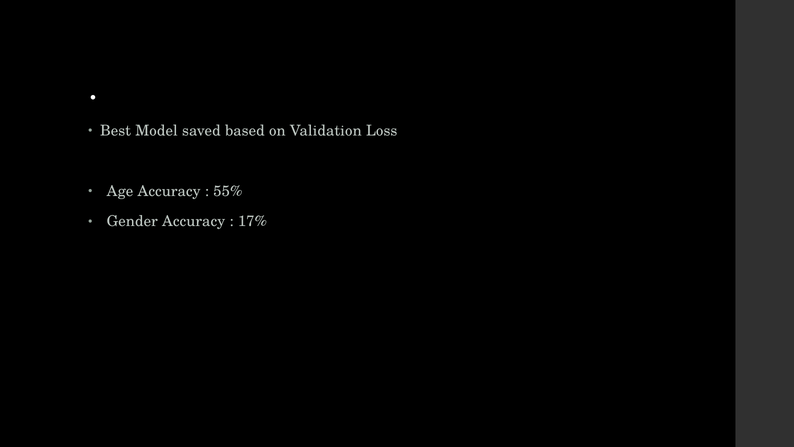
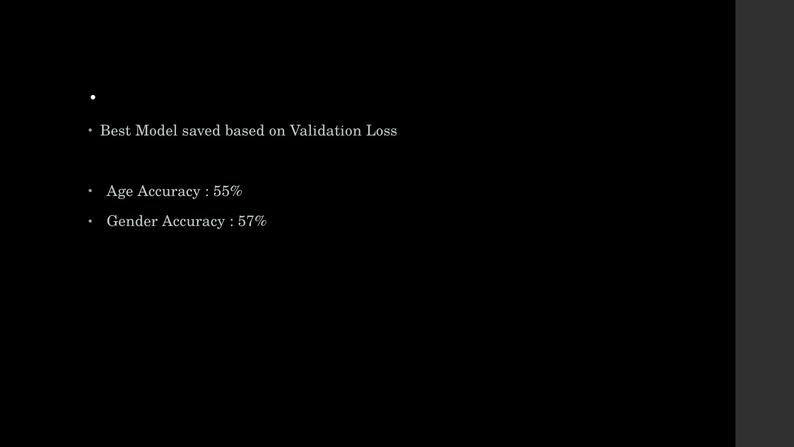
17%: 17% -> 57%
